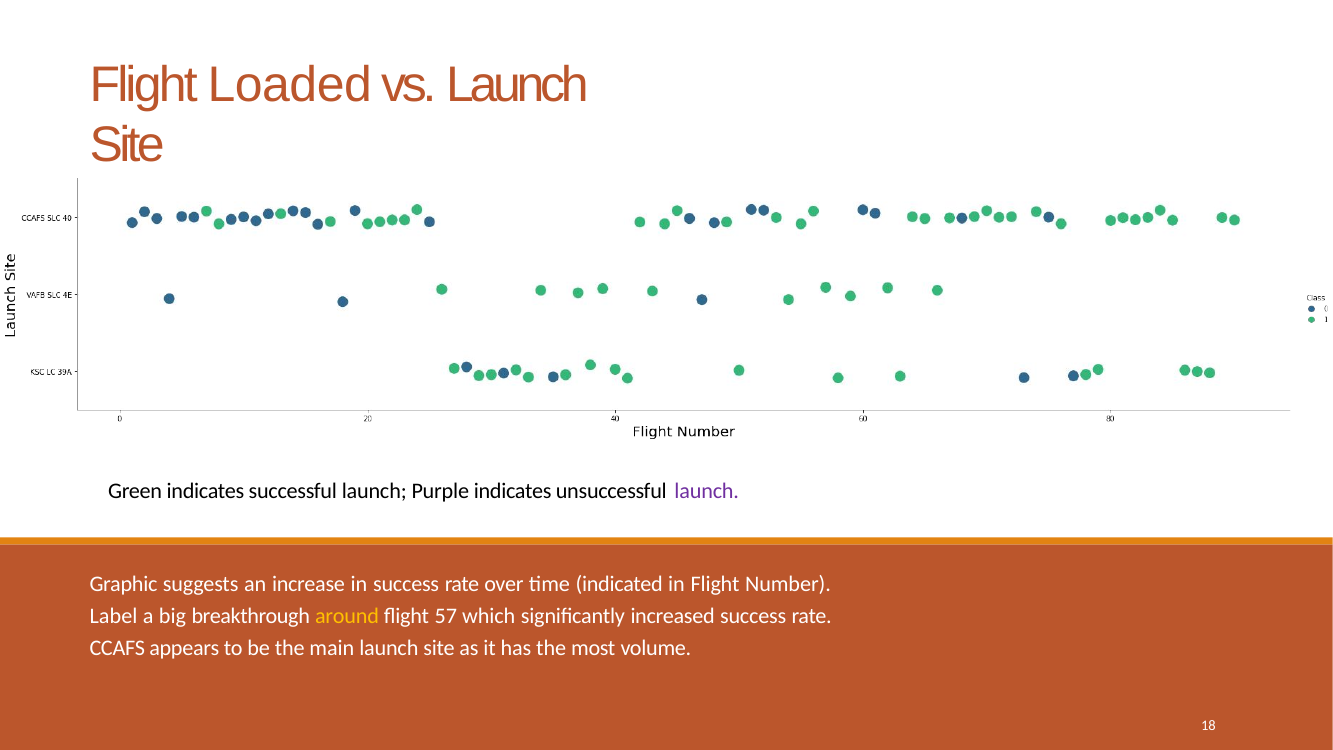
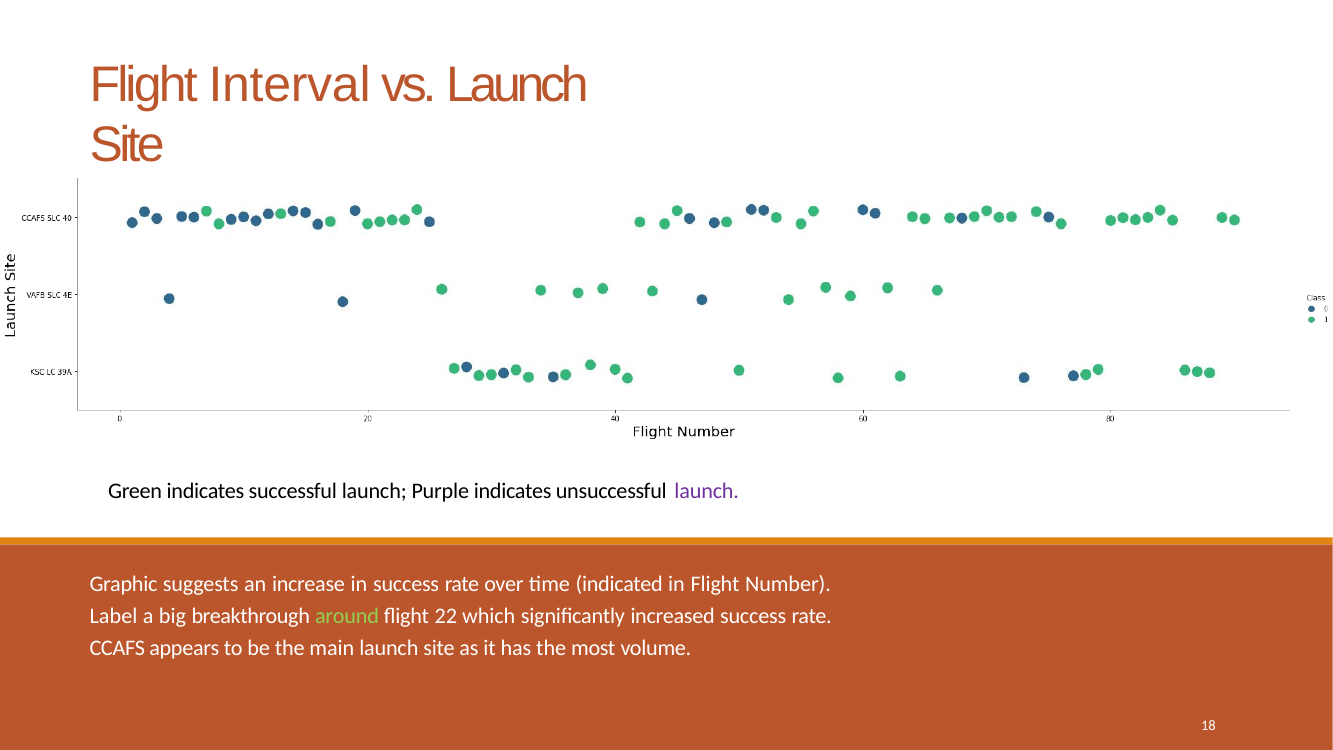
Loaded: Loaded -> Interval
around colour: yellow -> light green
57: 57 -> 22
